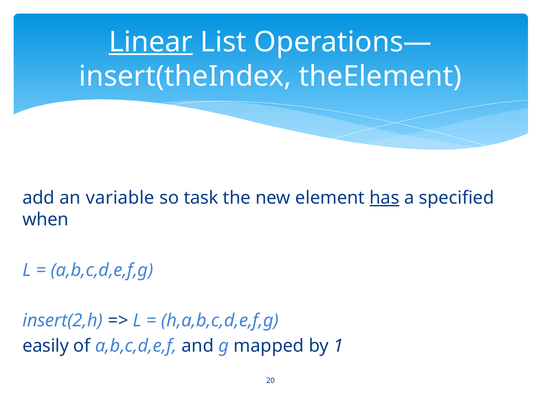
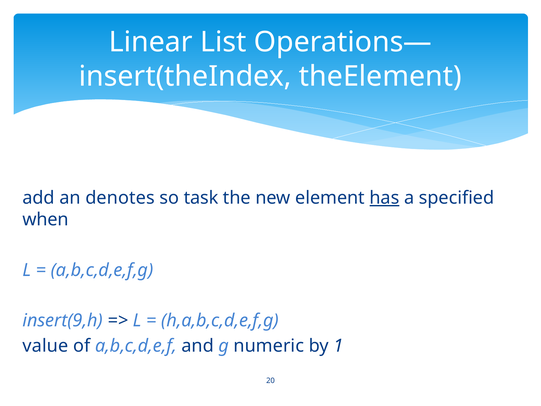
Linear underline: present -> none
variable: variable -> denotes
insert(2,h: insert(2,h -> insert(9,h
easily: easily -> value
mapped: mapped -> numeric
